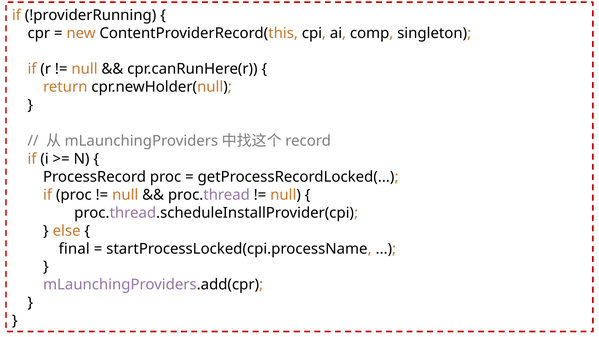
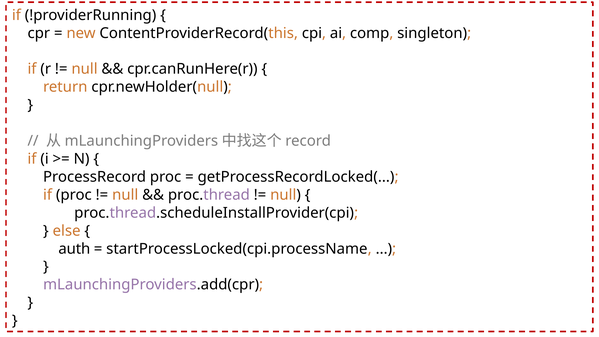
final: final -> auth
